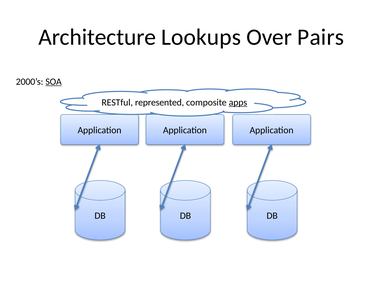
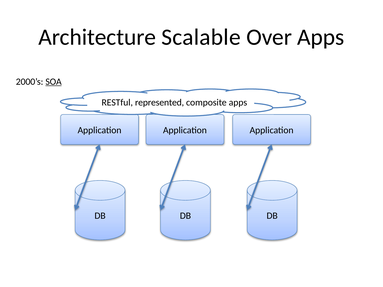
Lookups: Lookups -> Scalable
Over Pairs: Pairs -> Apps
apps at (238, 103) underline: present -> none
